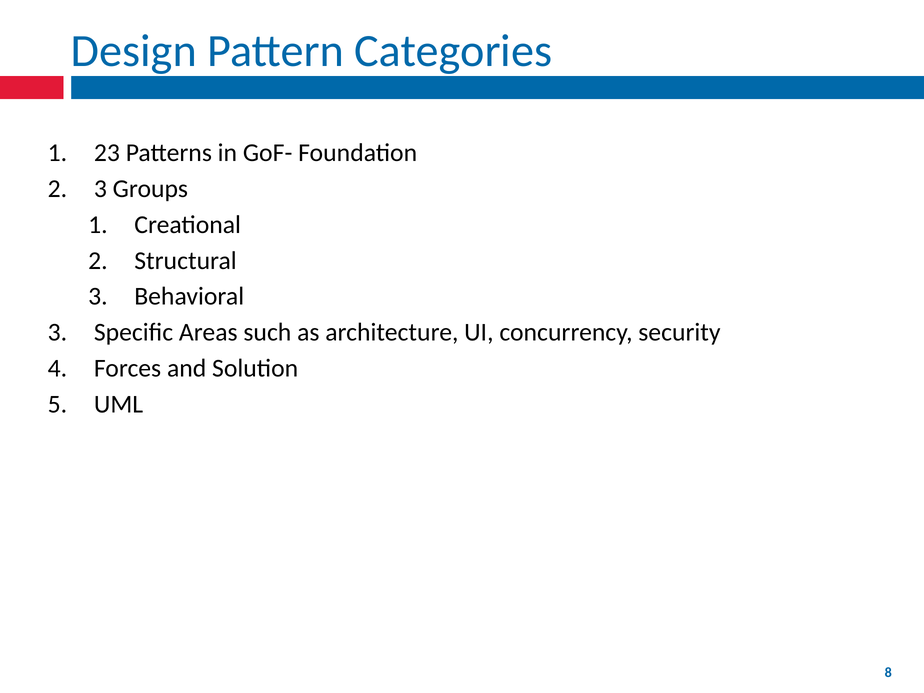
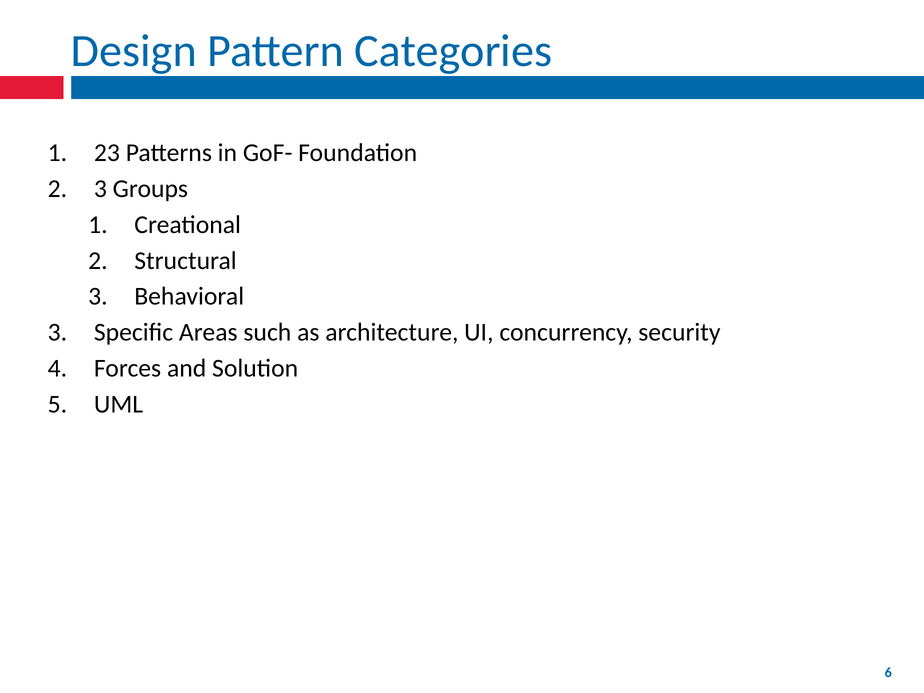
8: 8 -> 6
